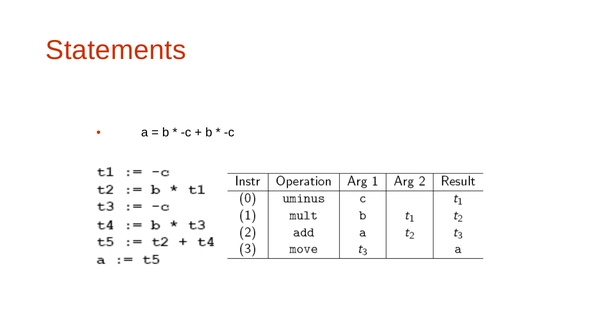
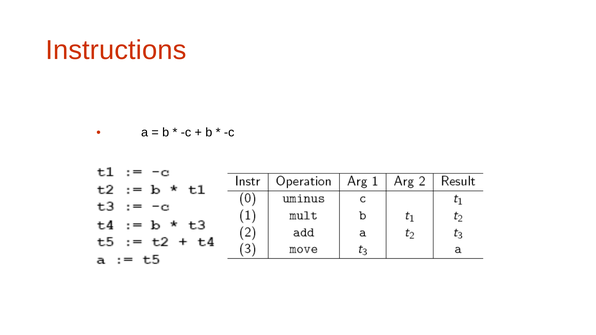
Statements: Statements -> Instructions
